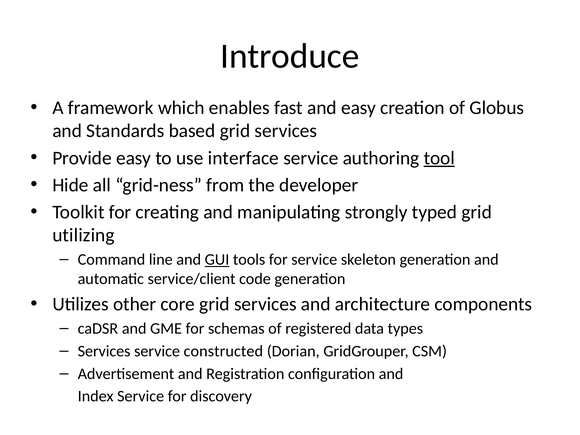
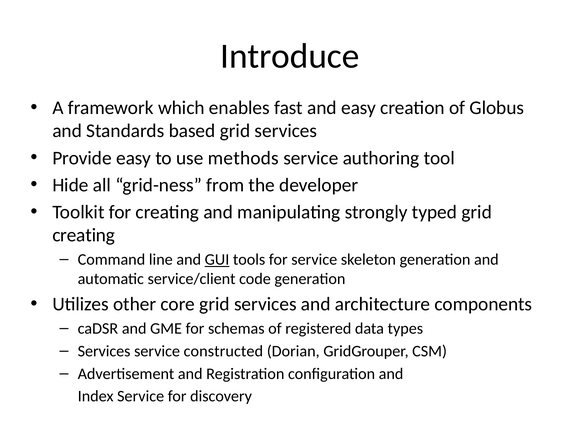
interface: interface -> methods
tool underline: present -> none
utilizing at (84, 235): utilizing -> creating
